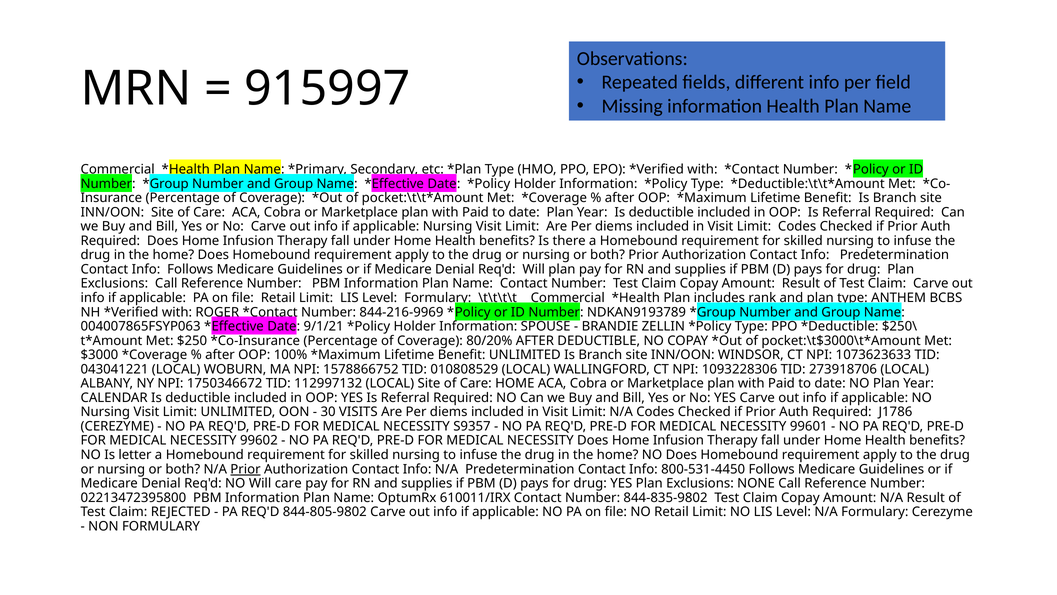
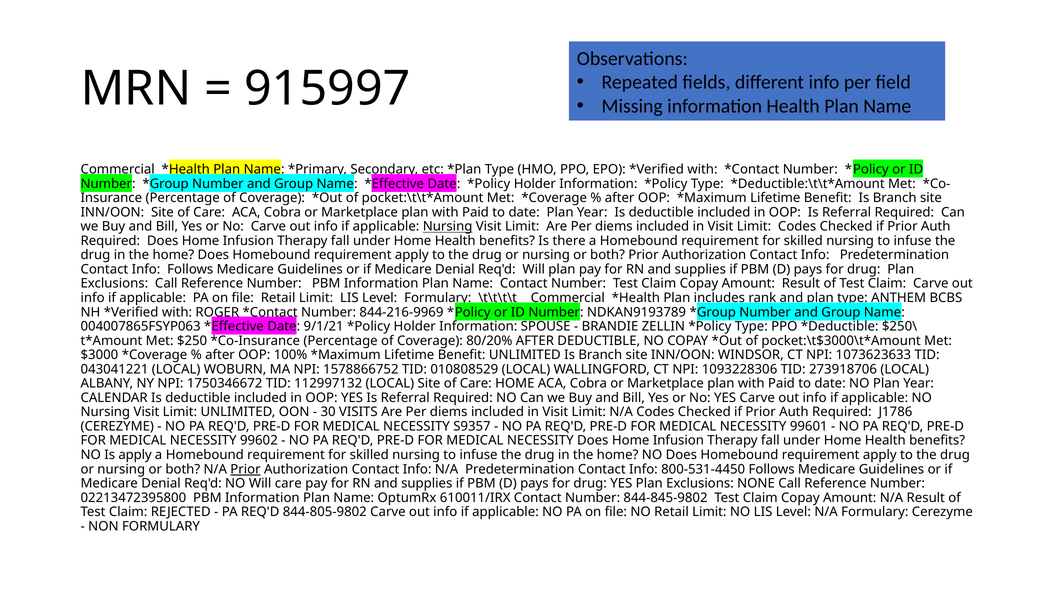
Nursing at (448, 226) underline: none -> present
Is letter: letter -> apply
844-835-9802: 844-835-9802 -> 844-845-9802
